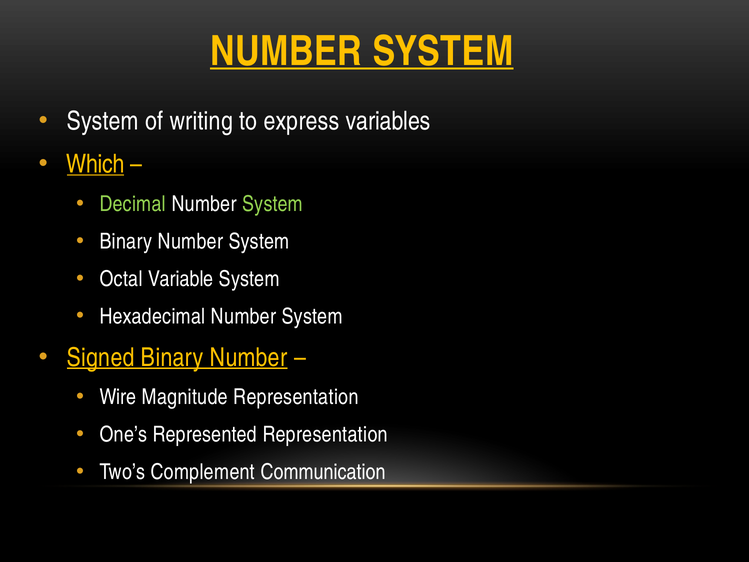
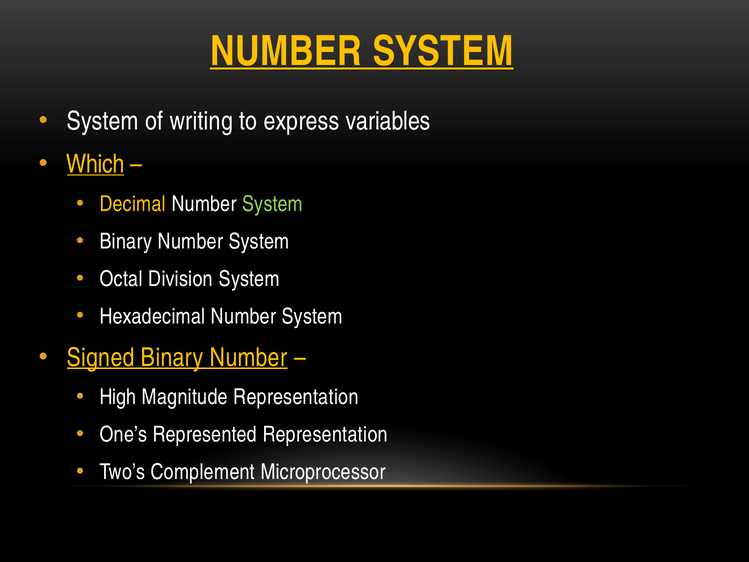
Decimal colour: light green -> yellow
Variable: Variable -> Division
Wire: Wire -> High
Communication: Communication -> Microprocessor
